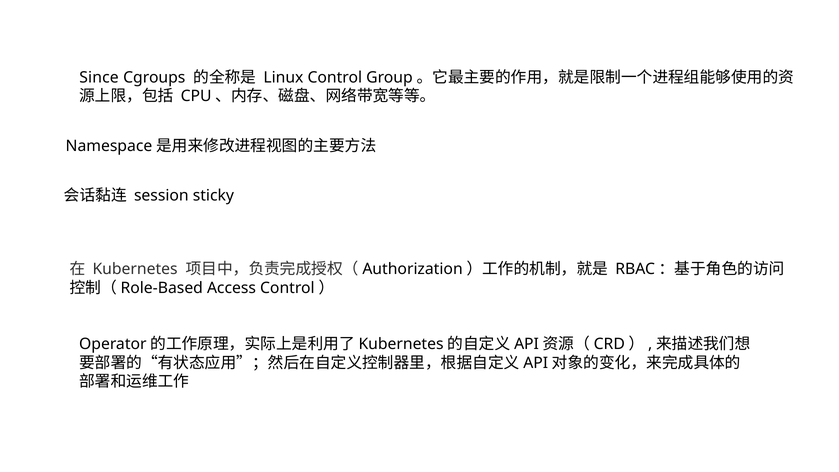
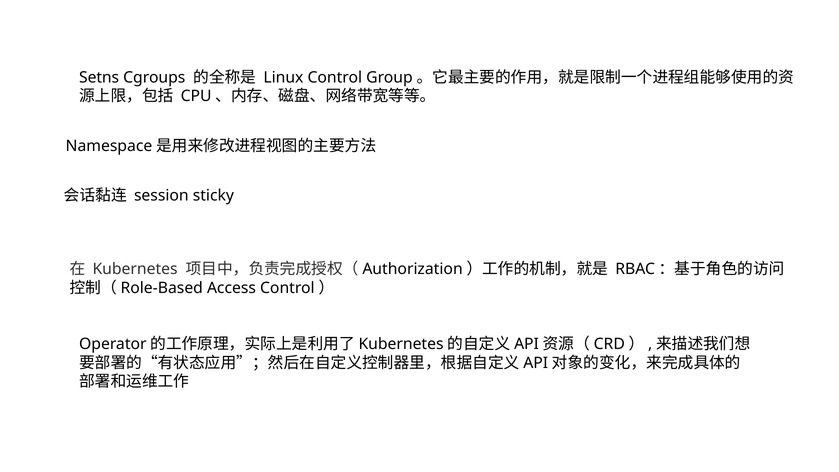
Since: Since -> Setns
